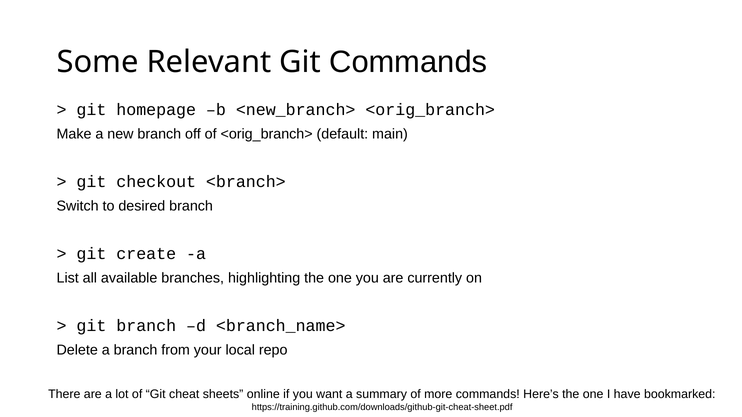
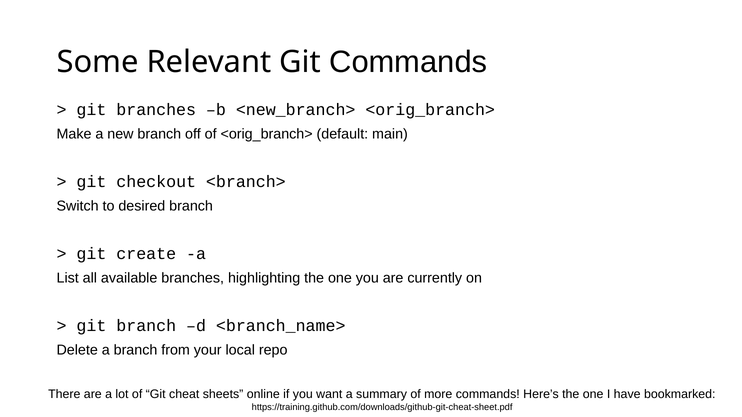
git homepage: homepage -> branches
